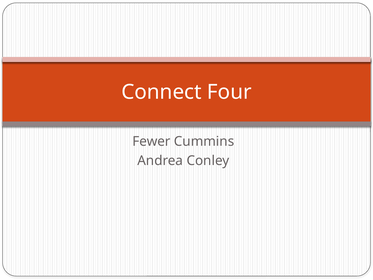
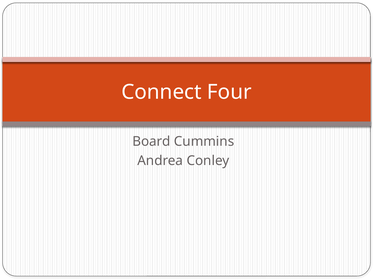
Fewer: Fewer -> Board
